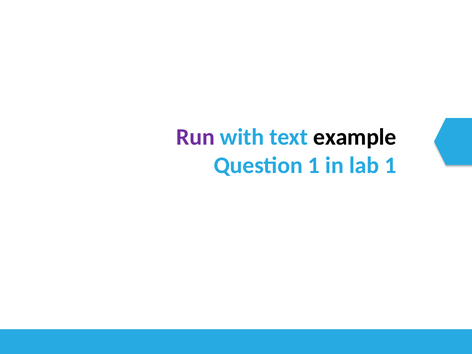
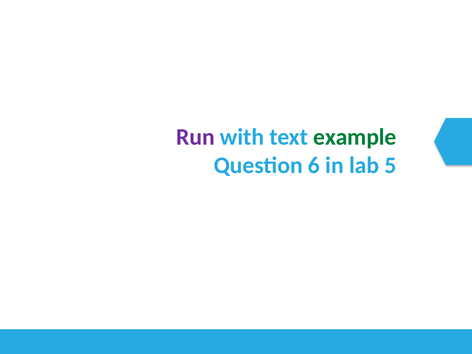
example colour: black -> green
Question 1: 1 -> 6
lab 1: 1 -> 5
